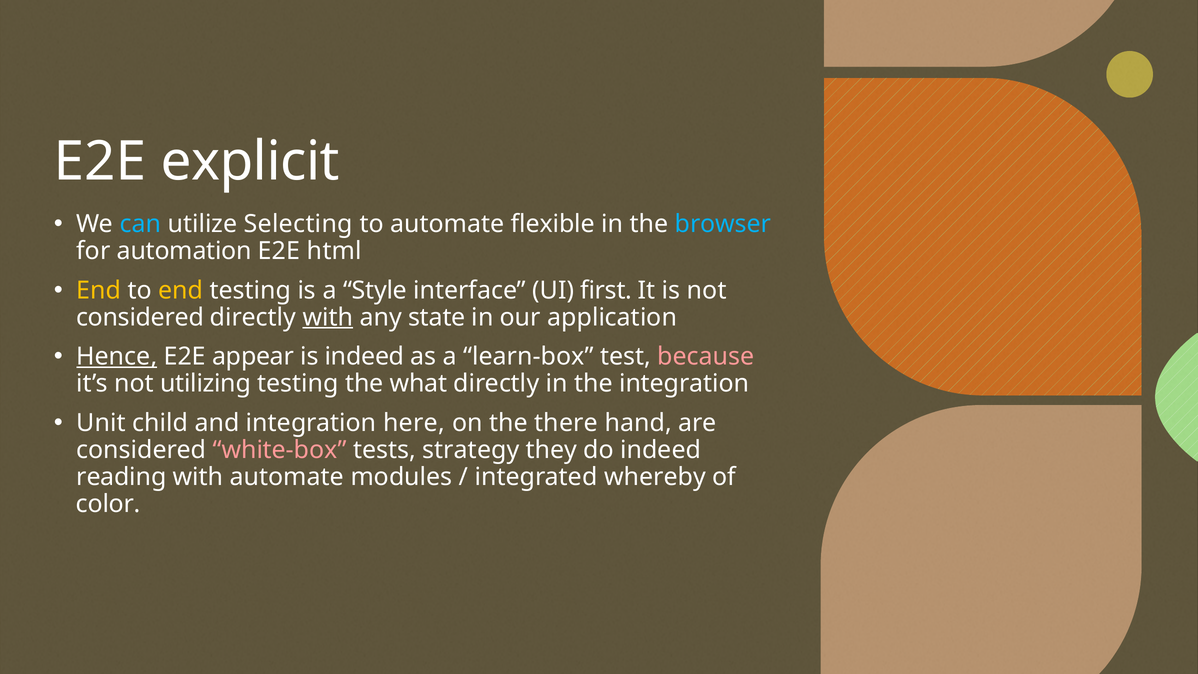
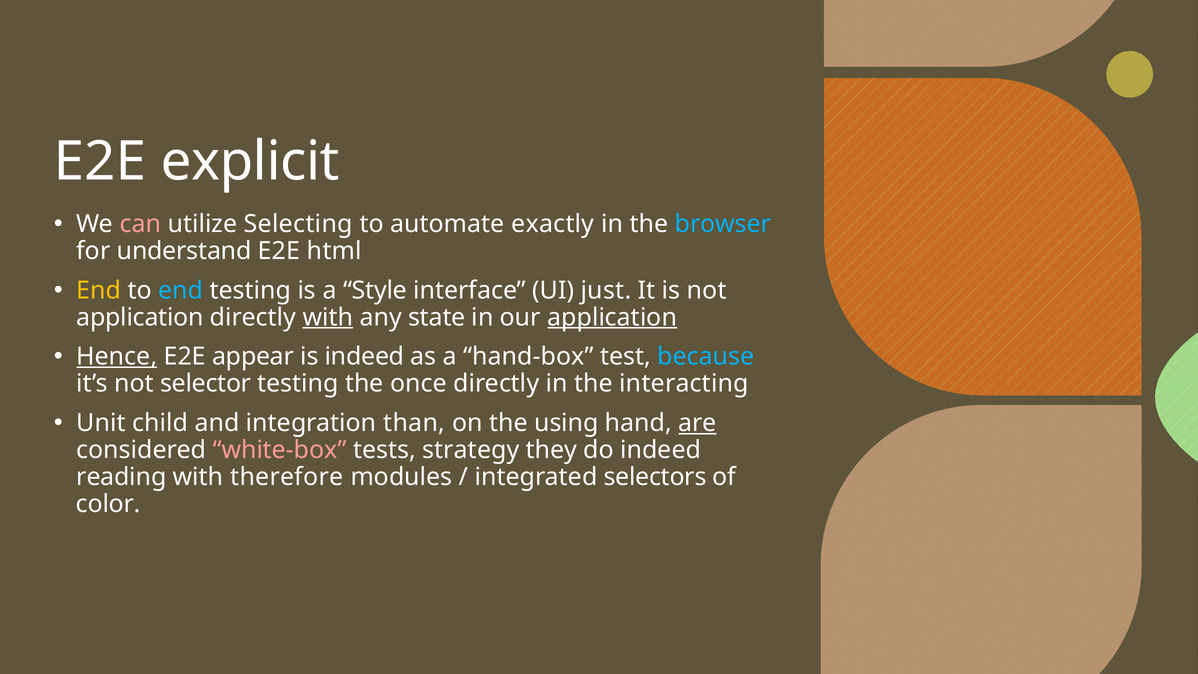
can colour: light blue -> pink
flexible: flexible -> exactly
automation: automation -> understand
end at (181, 290) colour: yellow -> light blue
first: first -> just
considered at (140, 317): considered -> application
application at (612, 317) underline: none -> present
learn-box: learn-box -> hand-box
because colour: pink -> light blue
utilizing: utilizing -> selector
what: what -> once
the integration: integration -> interacting
here: here -> than
there: there -> using
are underline: none -> present
with automate: automate -> therefore
whereby: whereby -> selectors
